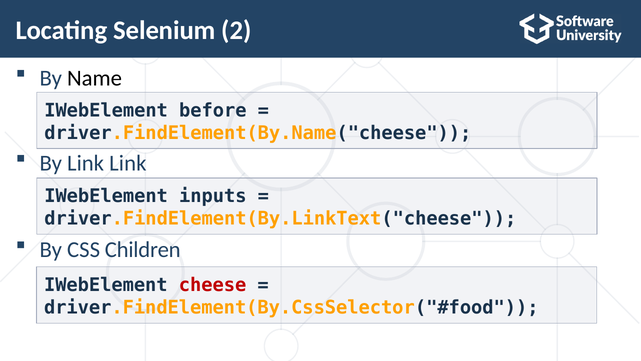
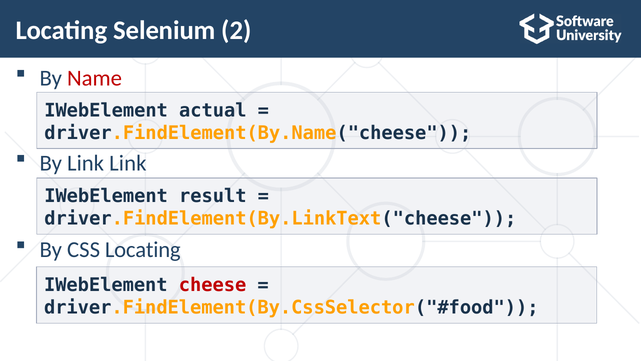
Name colour: black -> red
before: before -> actual
inputs: inputs -> result
CSS Children: Children -> Locating
